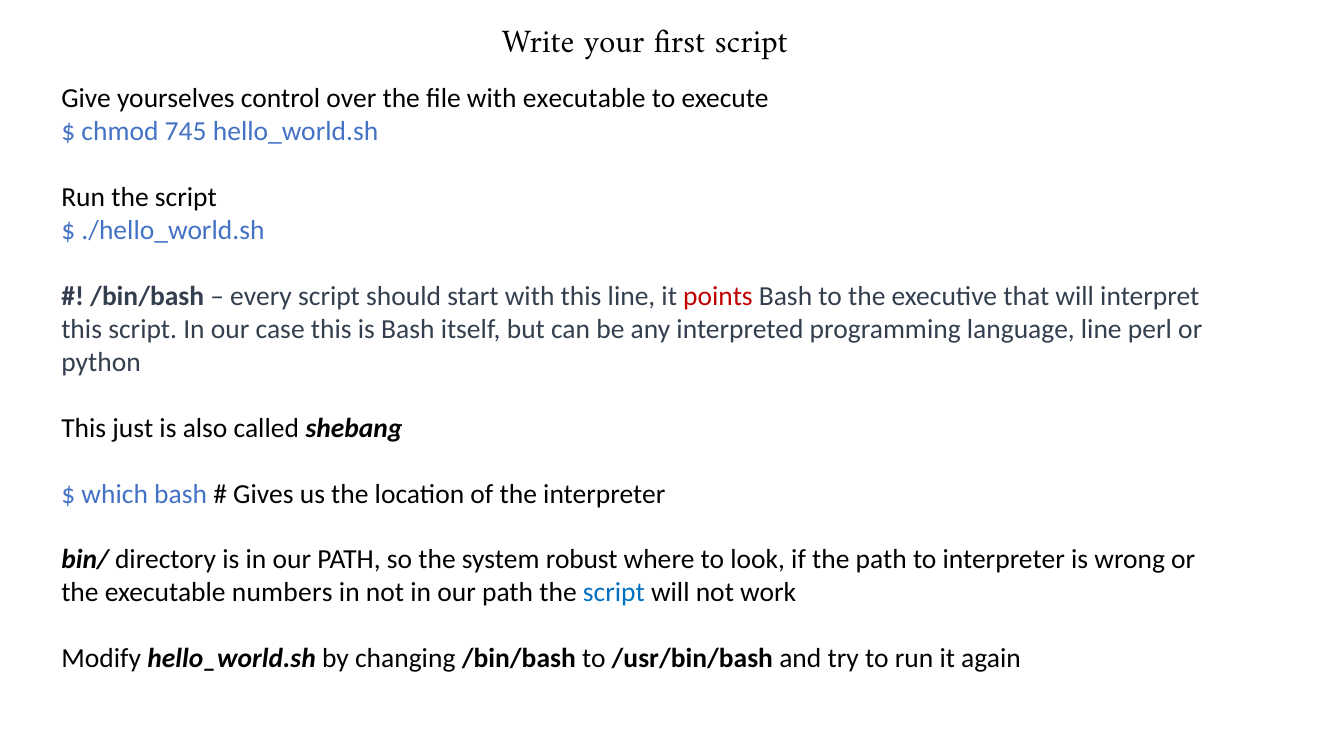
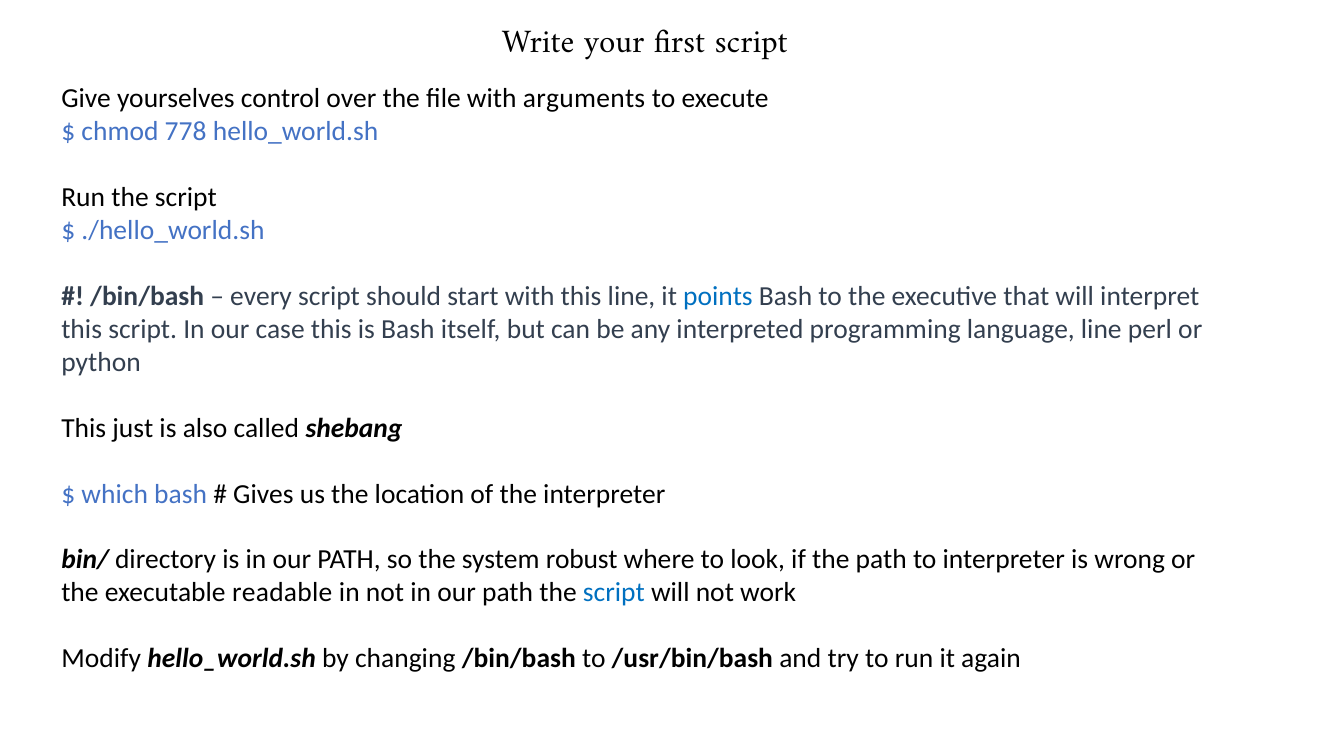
with executable: executable -> arguments
745: 745 -> 778
points colour: red -> blue
numbers: numbers -> readable
